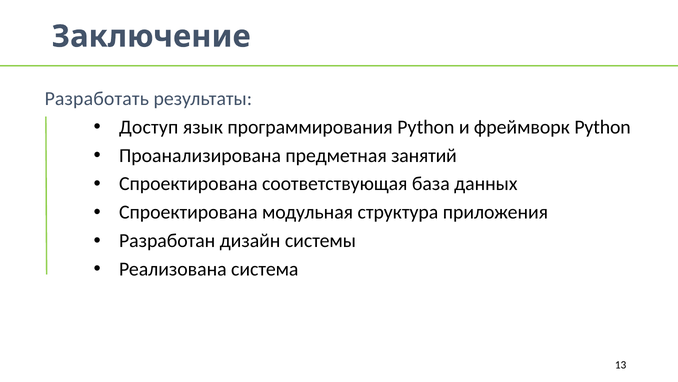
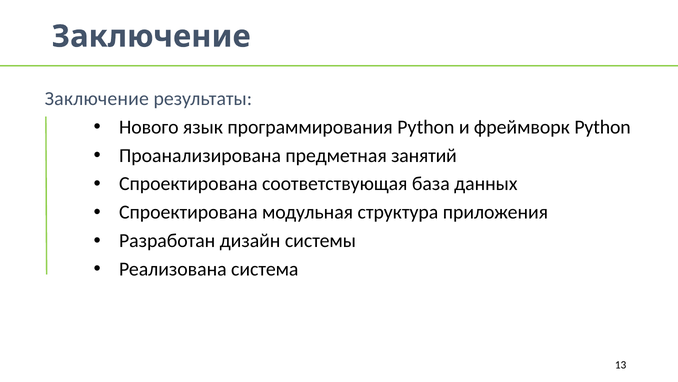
Разработать at (97, 98): Разработать -> Заключение
Доступ: Доступ -> Нового
